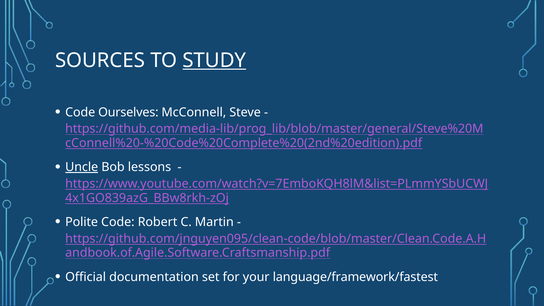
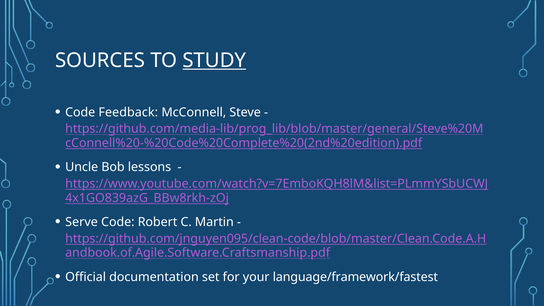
Ourselves: Ourselves -> Feedback
Uncle underline: present -> none
Polite: Polite -> Serve
